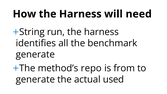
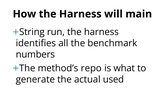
need: need -> main
generate at (35, 54): generate -> numbers
from: from -> what
